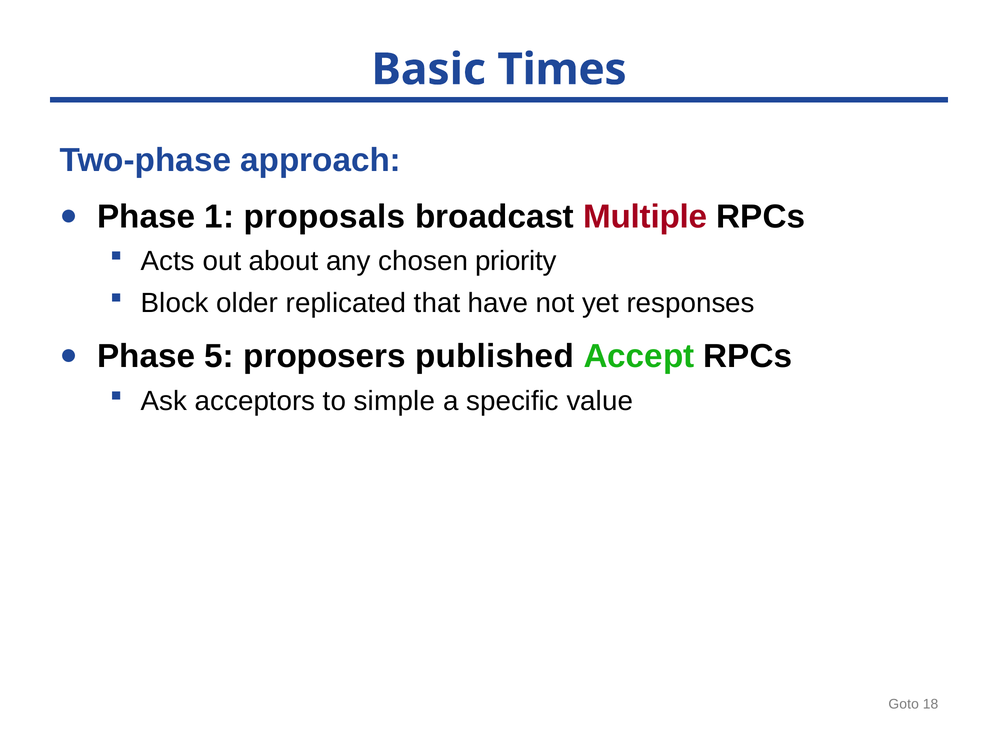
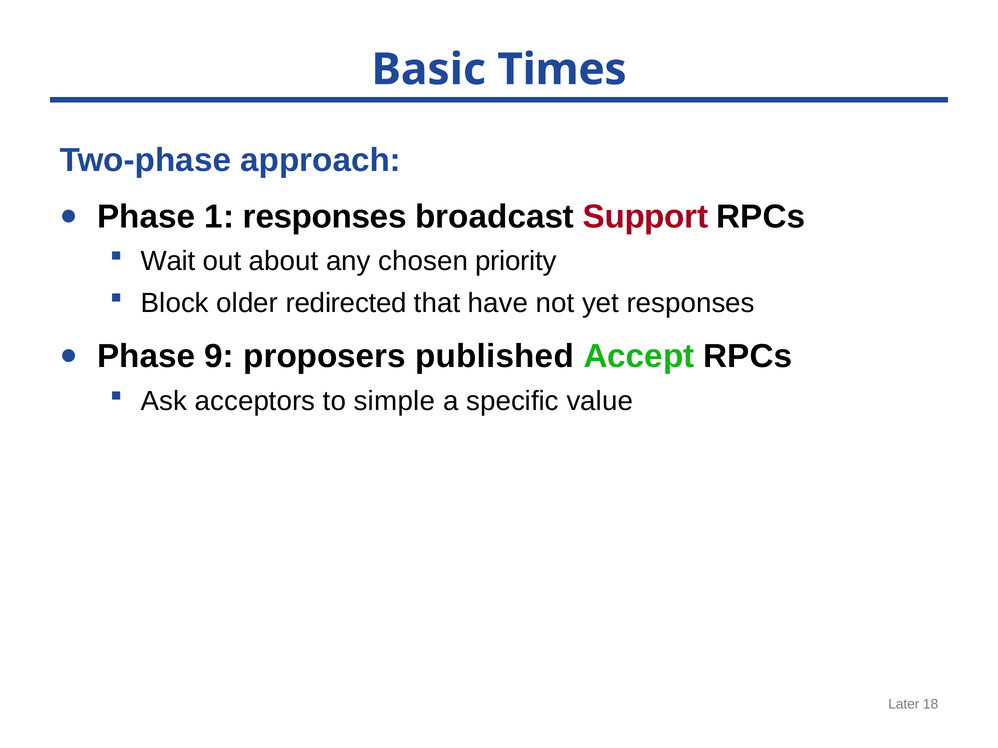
1 proposals: proposals -> responses
Multiple: Multiple -> Support
Acts: Acts -> Wait
replicated: replicated -> redirected
5: 5 -> 9
Goto: Goto -> Later
